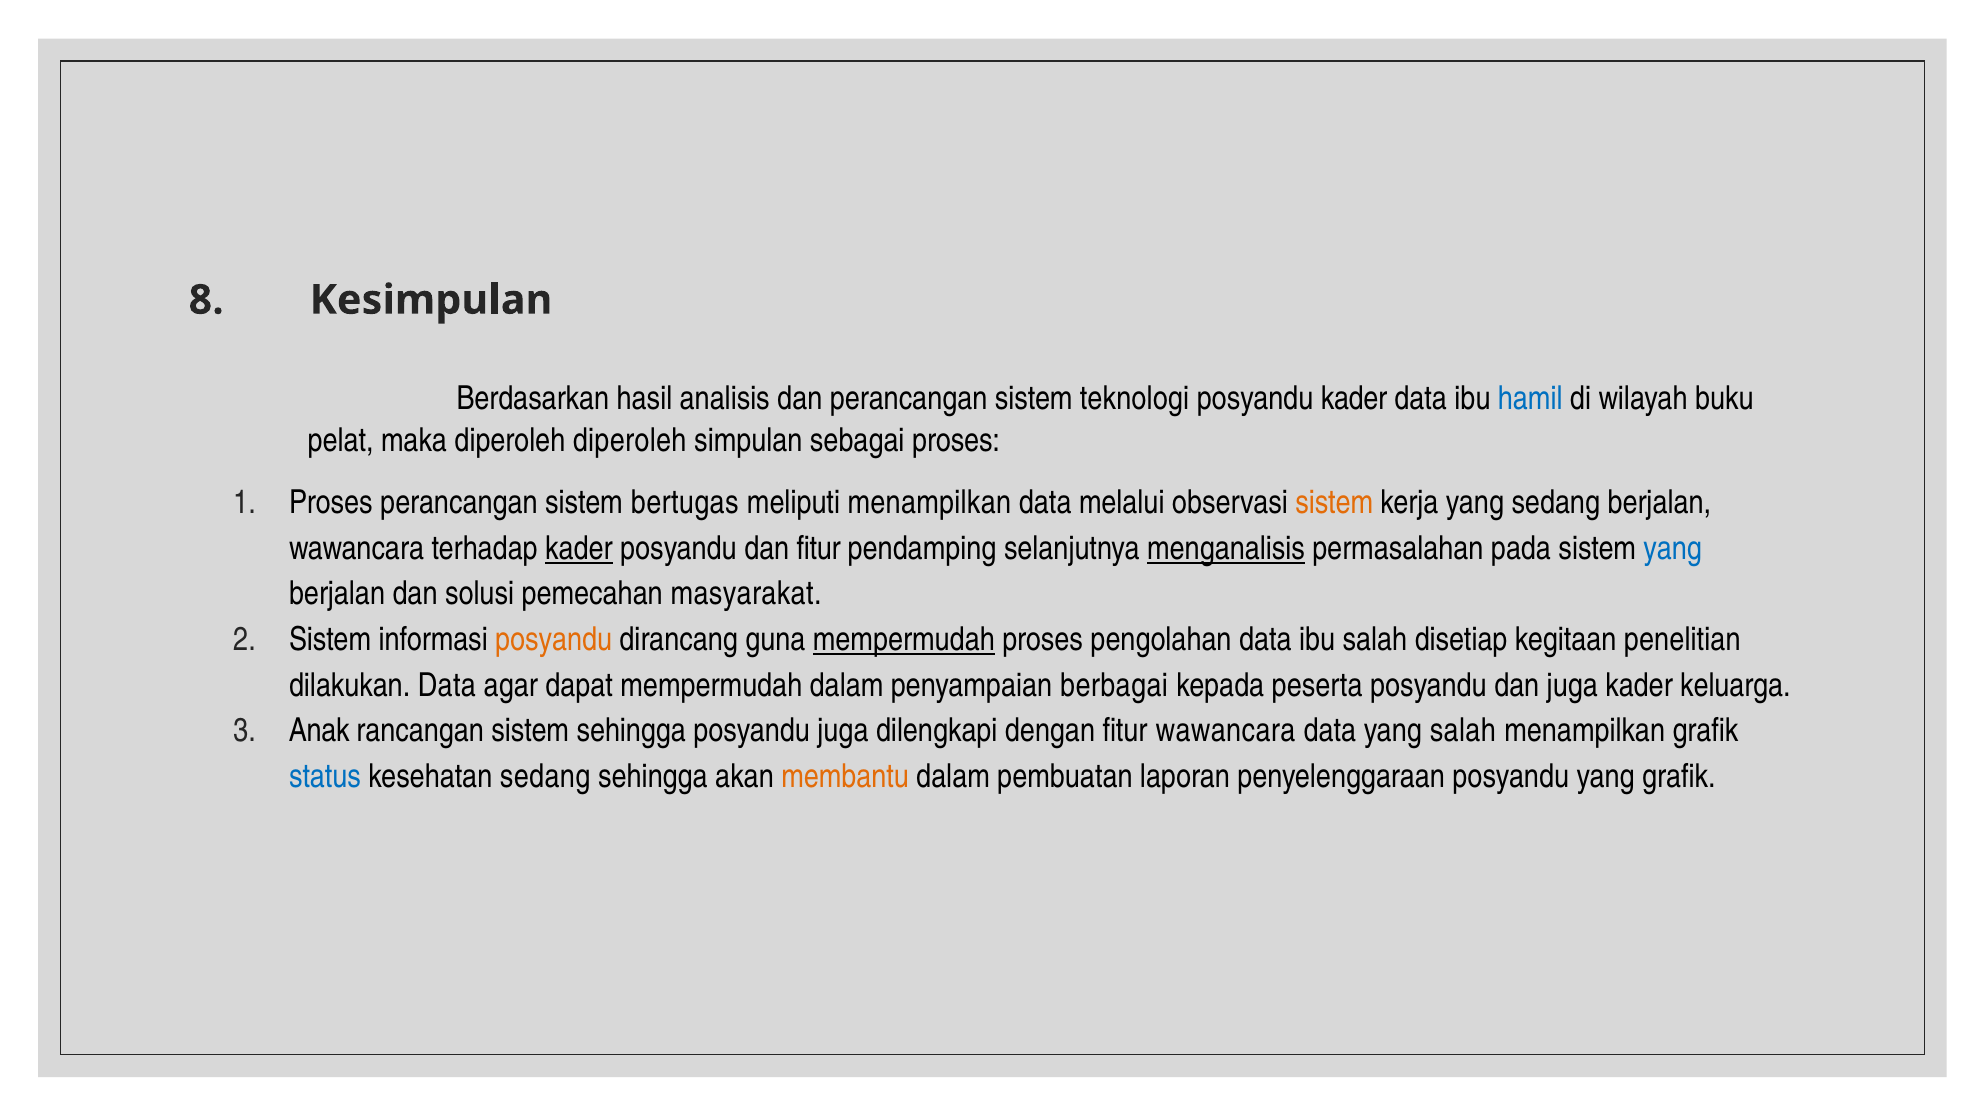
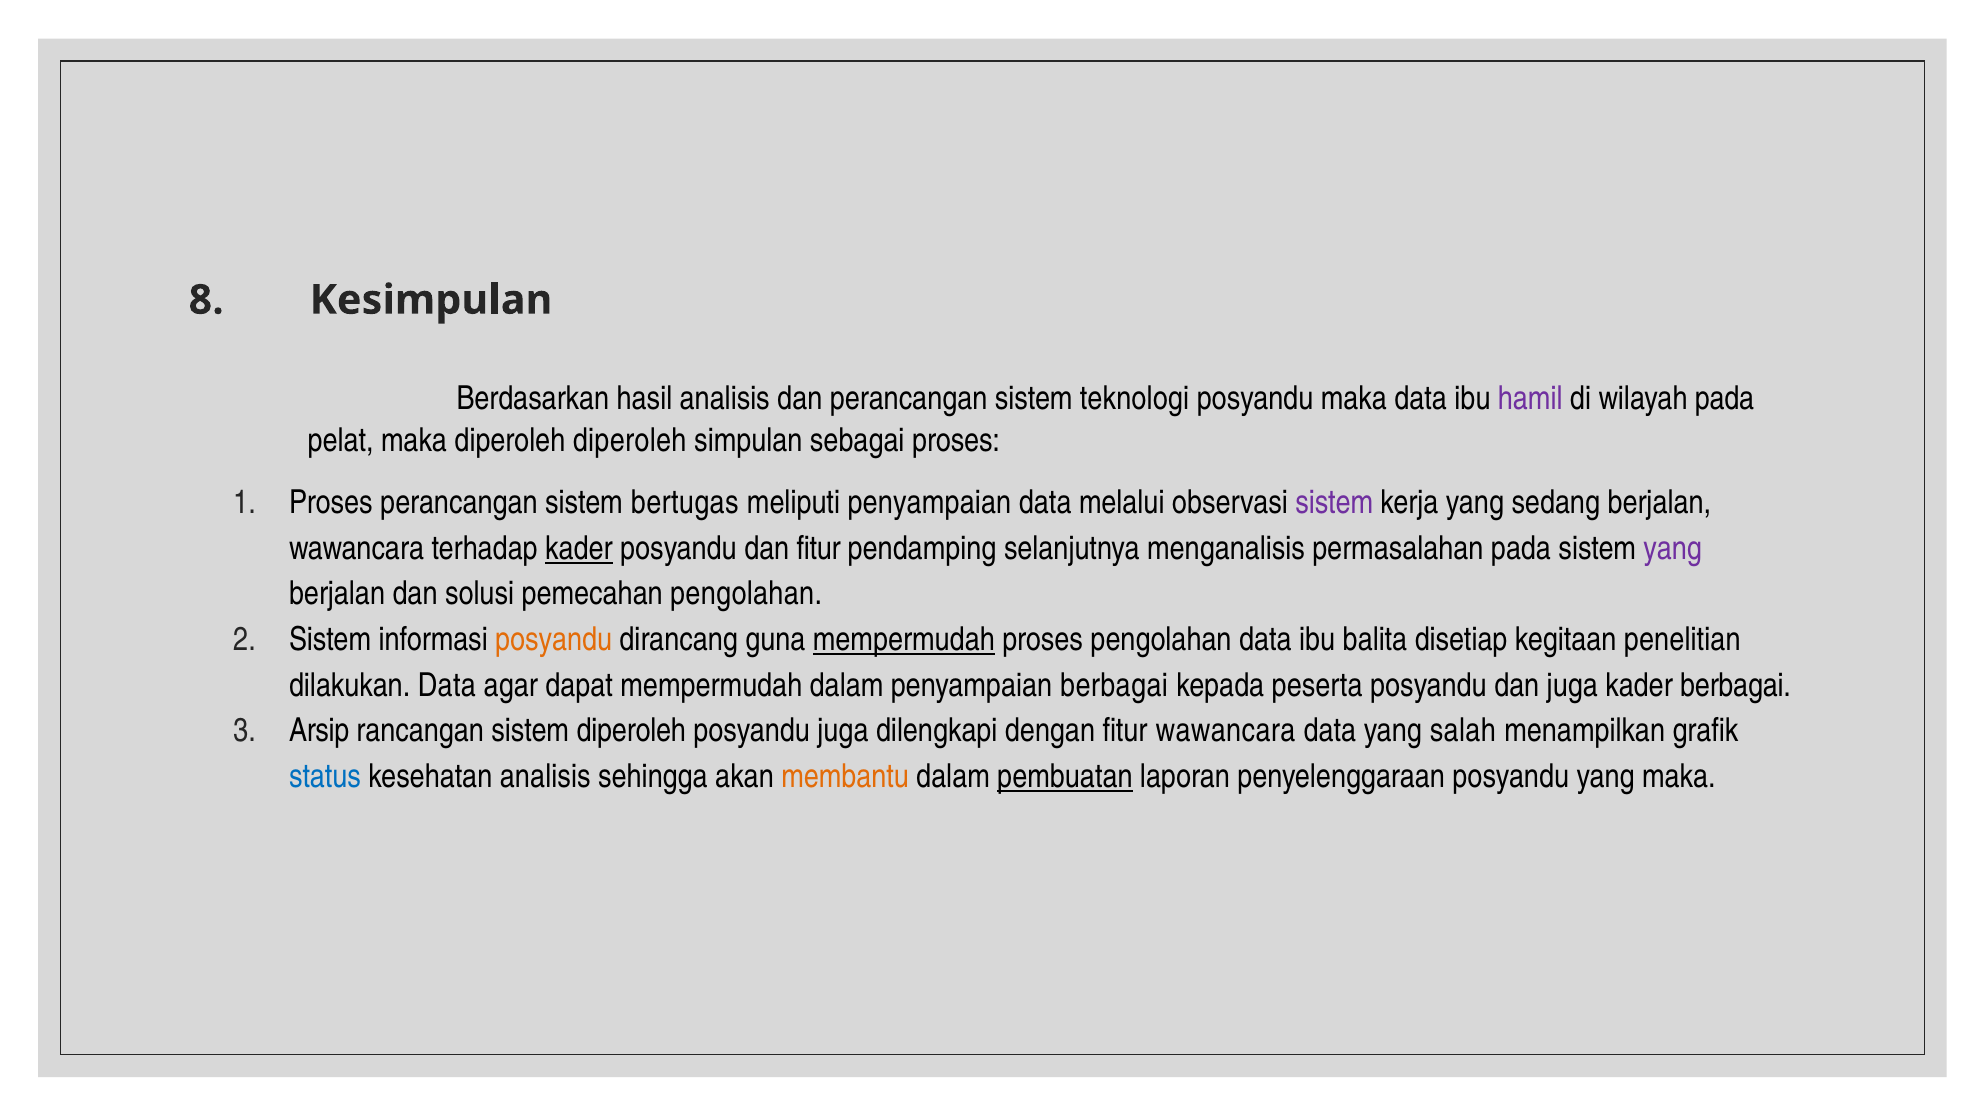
posyandu kader: kader -> maka
hamil colour: blue -> purple
wilayah buku: buku -> pada
meliputi menampilkan: menampilkan -> penyampaian
sistem at (1334, 503) colour: orange -> purple
menganalisis underline: present -> none
yang at (1673, 549) colour: blue -> purple
pemecahan masyarakat: masyarakat -> pengolahan
ibu salah: salah -> balita
kader keluarga: keluarga -> berbagai
Anak: Anak -> Arsip
sistem sehingga: sehingga -> diperoleh
kesehatan sedang: sedang -> analisis
pembuatan underline: none -> present
yang grafik: grafik -> maka
